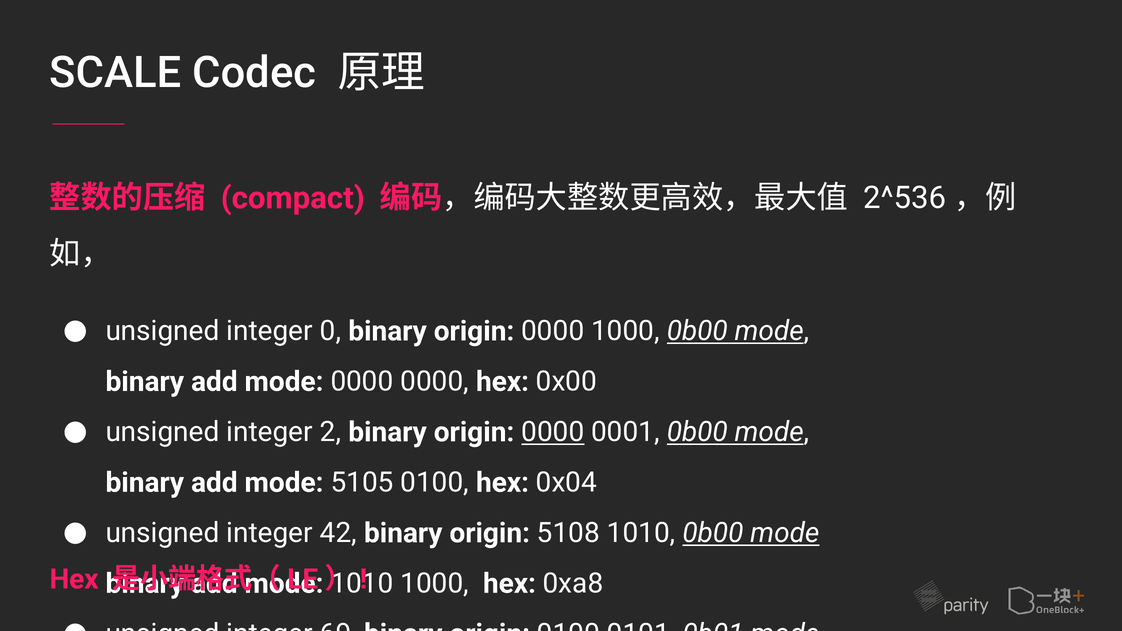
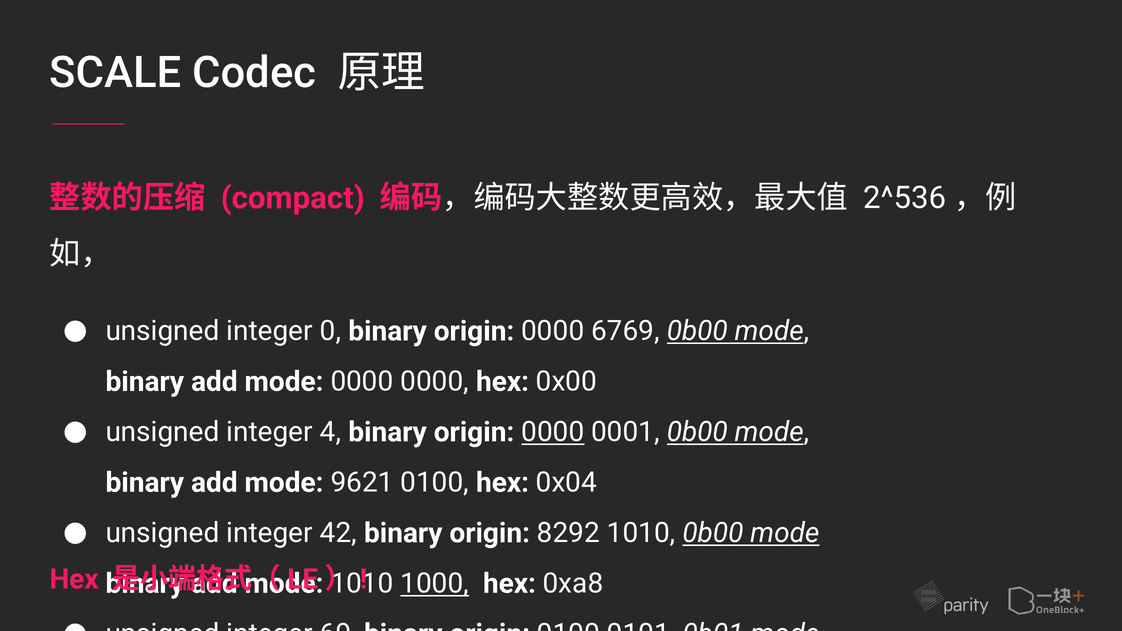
0000 1000: 1000 -> 6769
2: 2 -> 4
5105: 5105 -> 9621
5108: 5108 -> 8292
1000 at (435, 584) underline: none -> present
